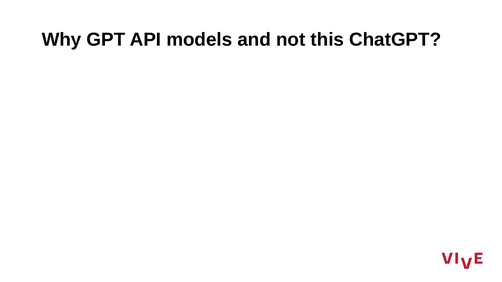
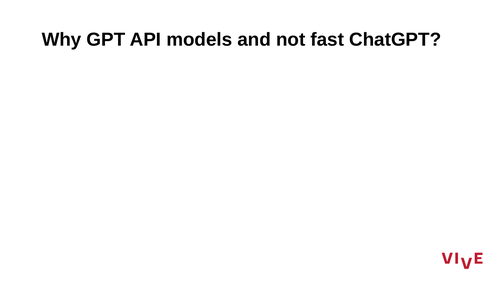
this: this -> fast
